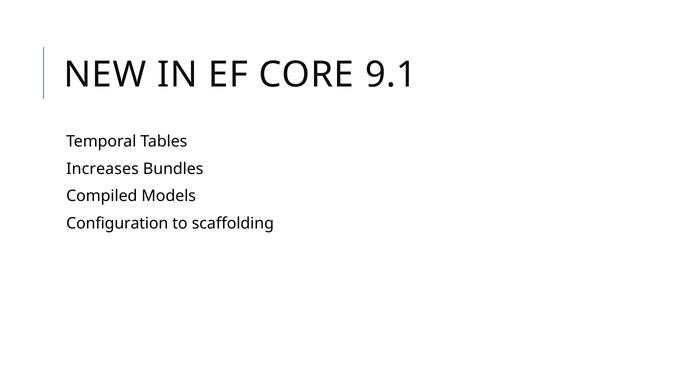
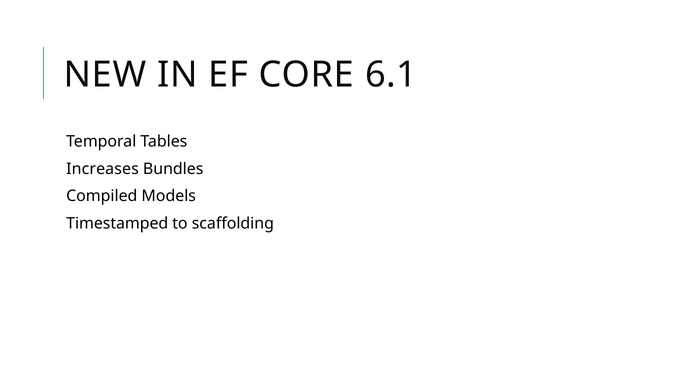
9.1: 9.1 -> 6.1
Configuration: Configuration -> Timestamped
